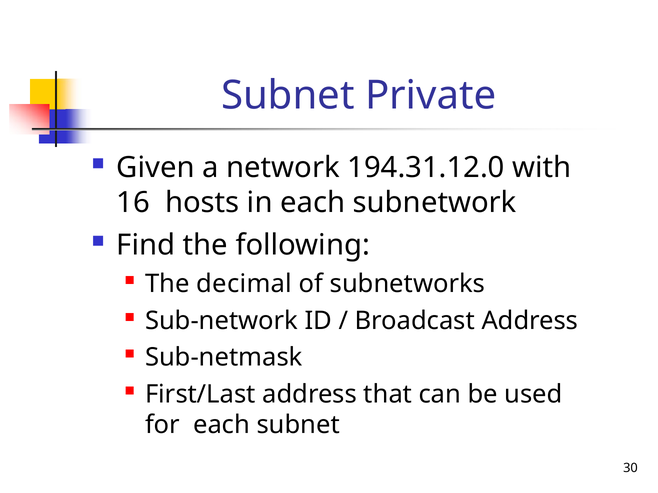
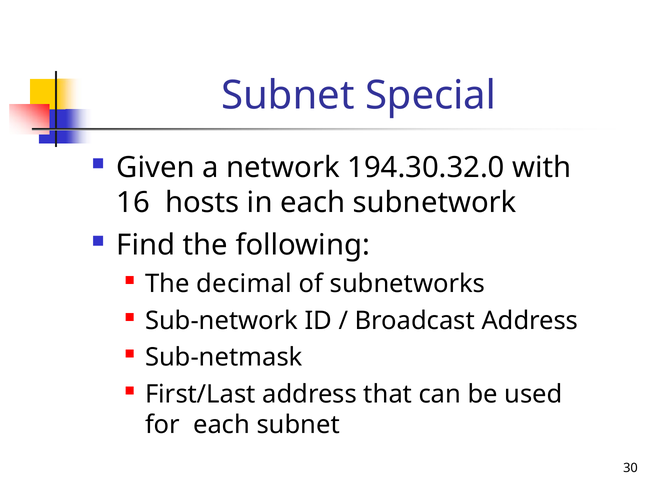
Private: Private -> Special
194.31.12.0: 194.31.12.0 -> 194.30.32.0
